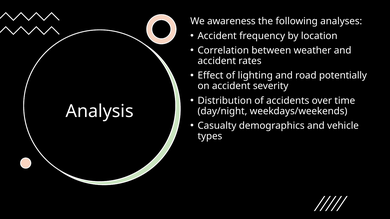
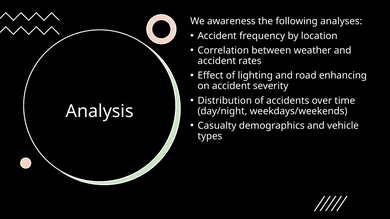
potentially: potentially -> enhancing
